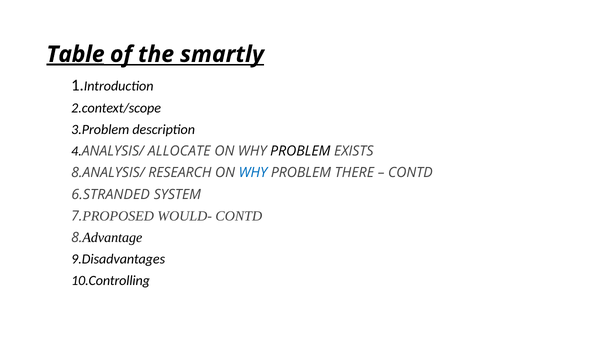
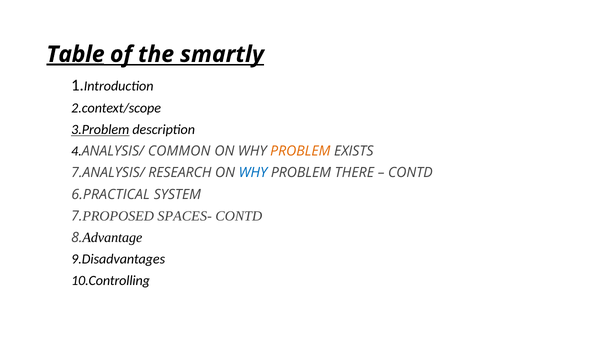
3.Problem underline: none -> present
ALLOCATE: ALLOCATE -> COMMON
PROBLEM at (300, 151) colour: black -> orange
8.ANALYSIS/: 8.ANALYSIS/ -> 7.ANALYSIS/
6.STRANDED: 6.STRANDED -> 6.PRACTICAL
WOULD-: WOULD- -> SPACES-
